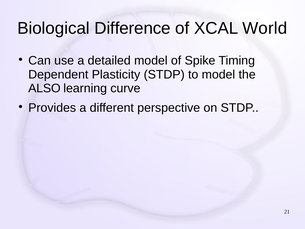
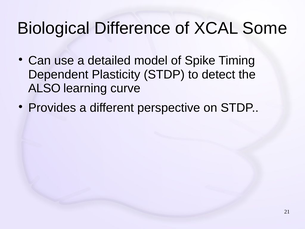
World: World -> Some
to model: model -> detect
